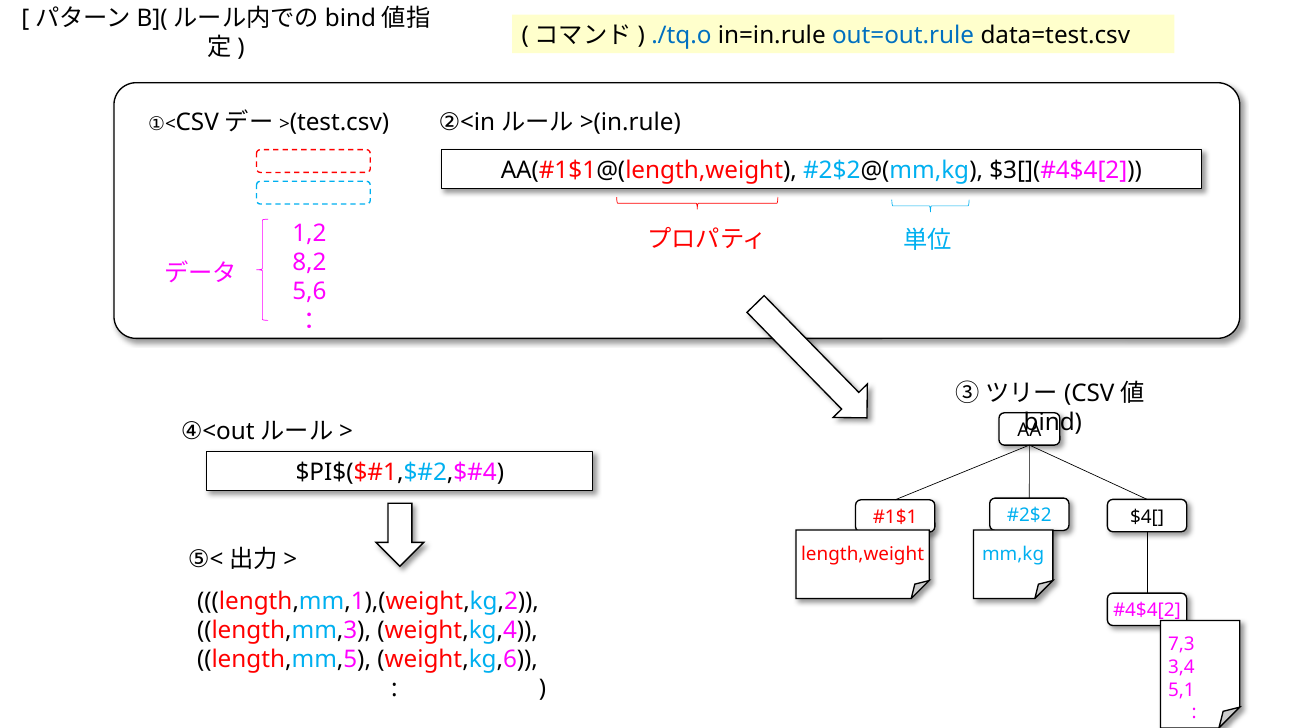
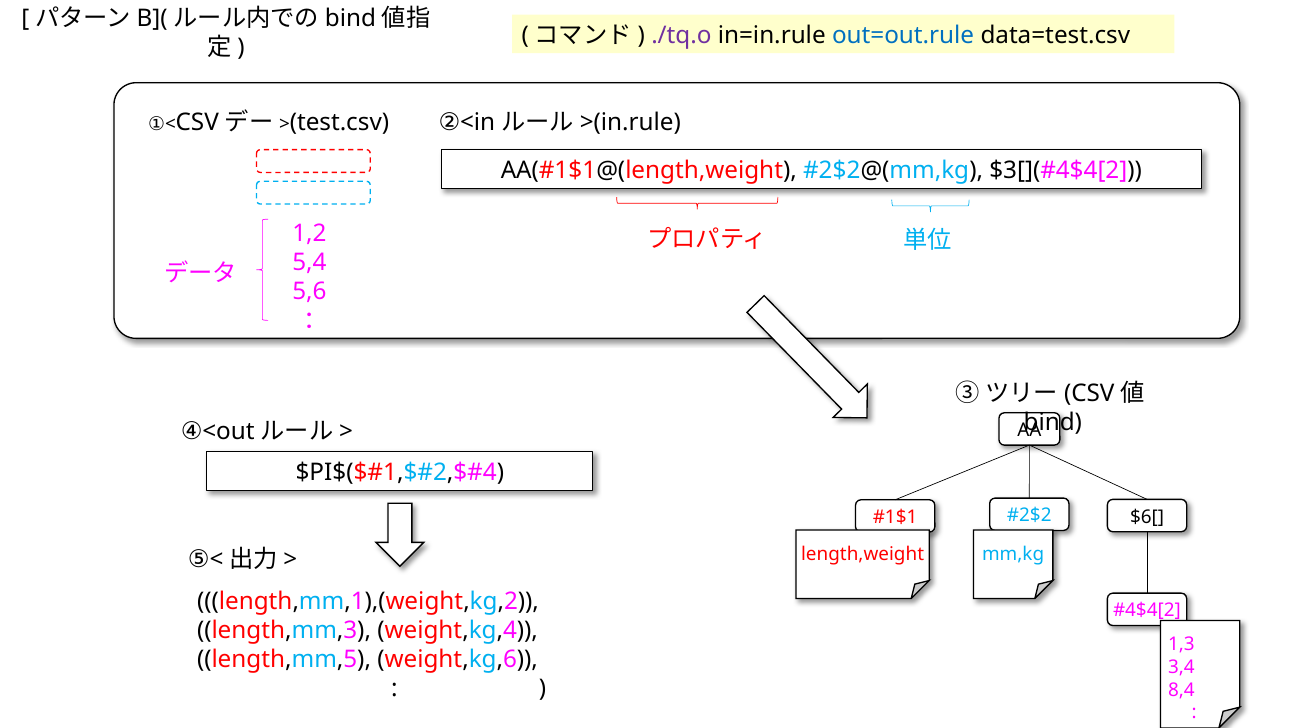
./tq.o colour: blue -> purple
8,2: 8,2 -> 5,4
$4[: $4[ -> $6[
7,3: 7,3 -> 1,3
5,1: 5,1 -> 8,4
